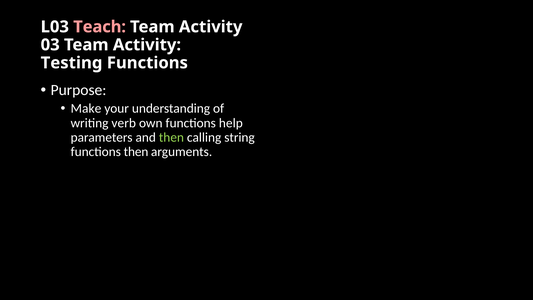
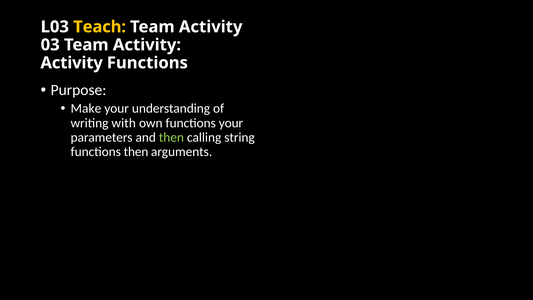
Teach colour: pink -> yellow
Testing at (72, 63): Testing -> Activity
verb: verb -> with
functions help: help -> your
